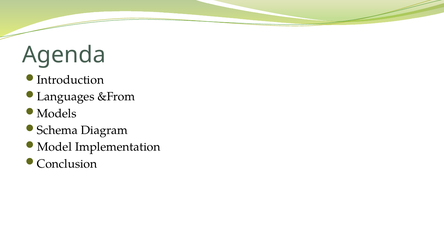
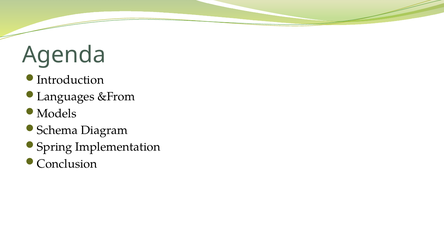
Model: Model -> Spring
